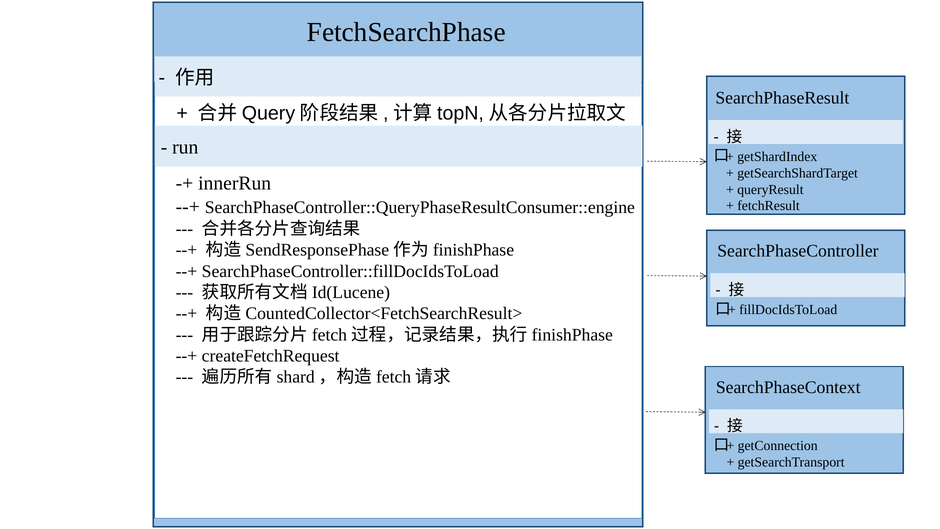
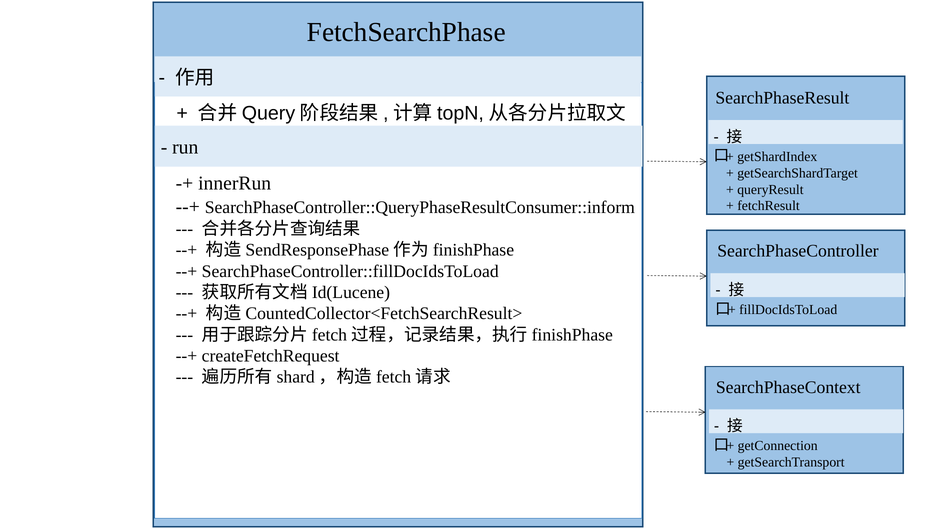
SearchPhaseController::QueryPhaseResultConsumer::engine: SearchPhaseController::QueryPhaseResultConsumer::engine -> SearchPhaseController::QueryPhaseResultConsumer::inform
